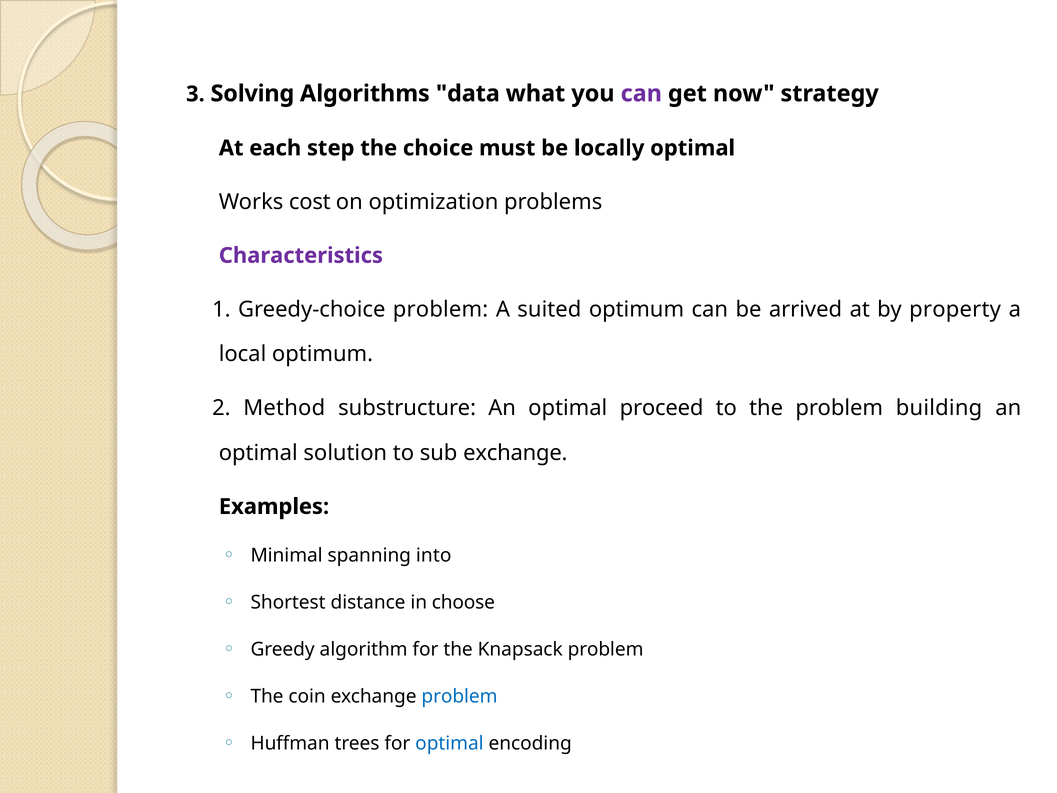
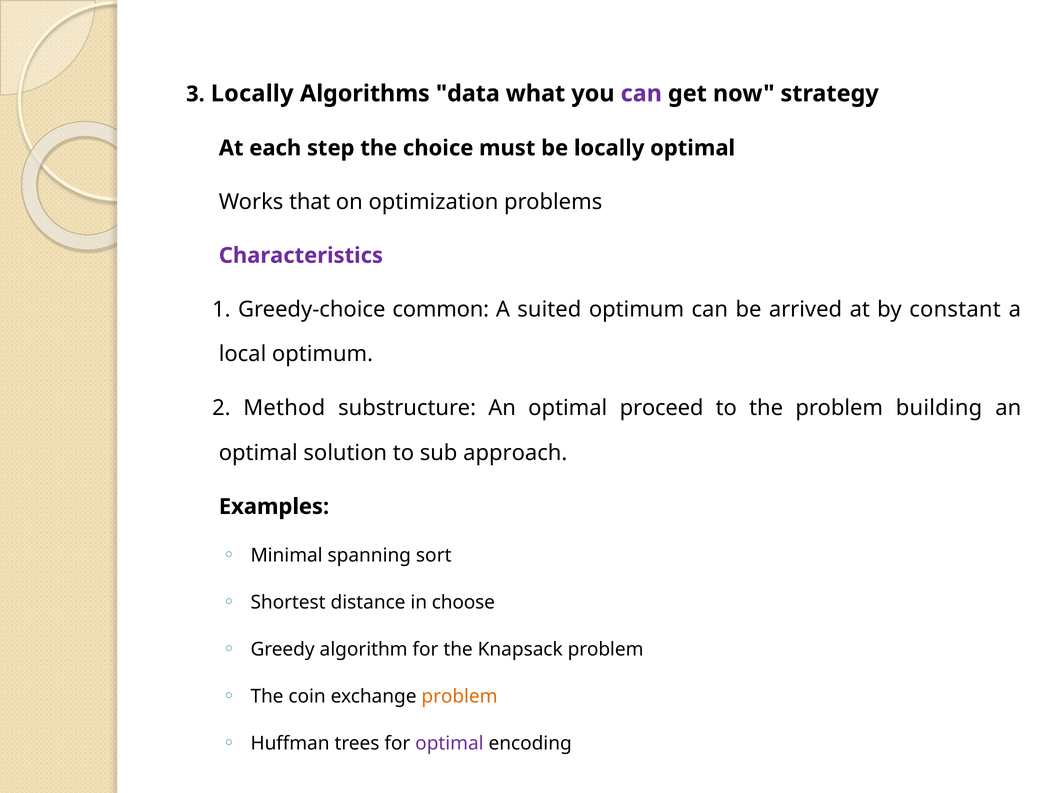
3 Solving: Solving -> Locally
cost: cost -> that
Greedy-choice problem: problem -> common
property: property -> constant
sub exchange: exchange -> approach
into: into -> sort
problem at (459, 696) colour: blue -> orange
optimal at (449, 743) colour: blue -> purple
